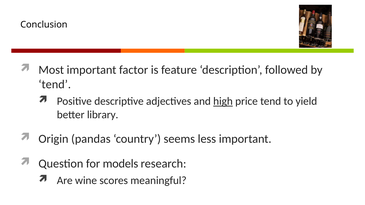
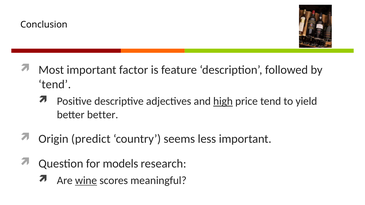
better library: library -> better
pandas: pandas -> predict
wine underline: none -> present
